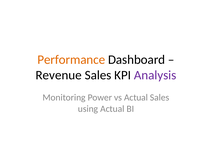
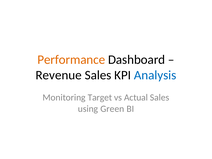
Analysis colour: purple -> blue
Power: Power -> Target
using Actual: Actual -> Green
